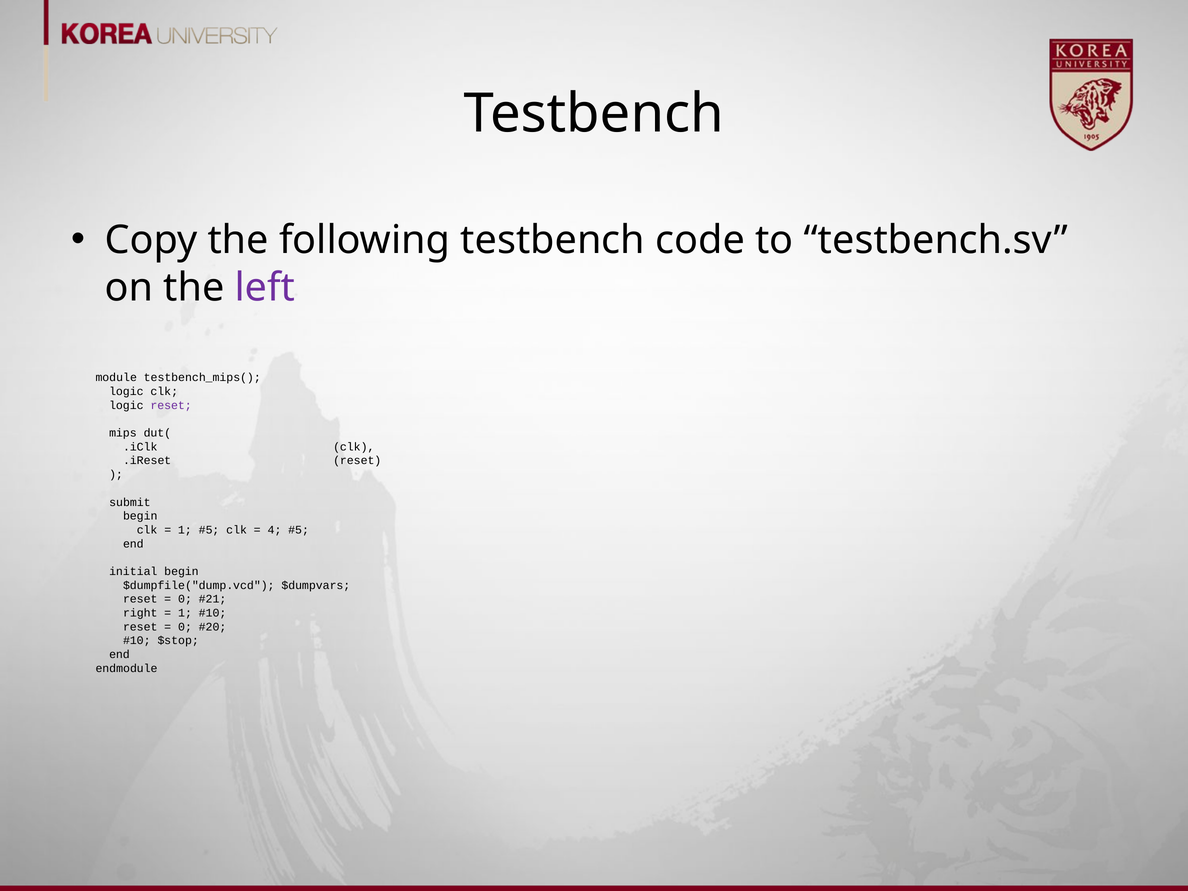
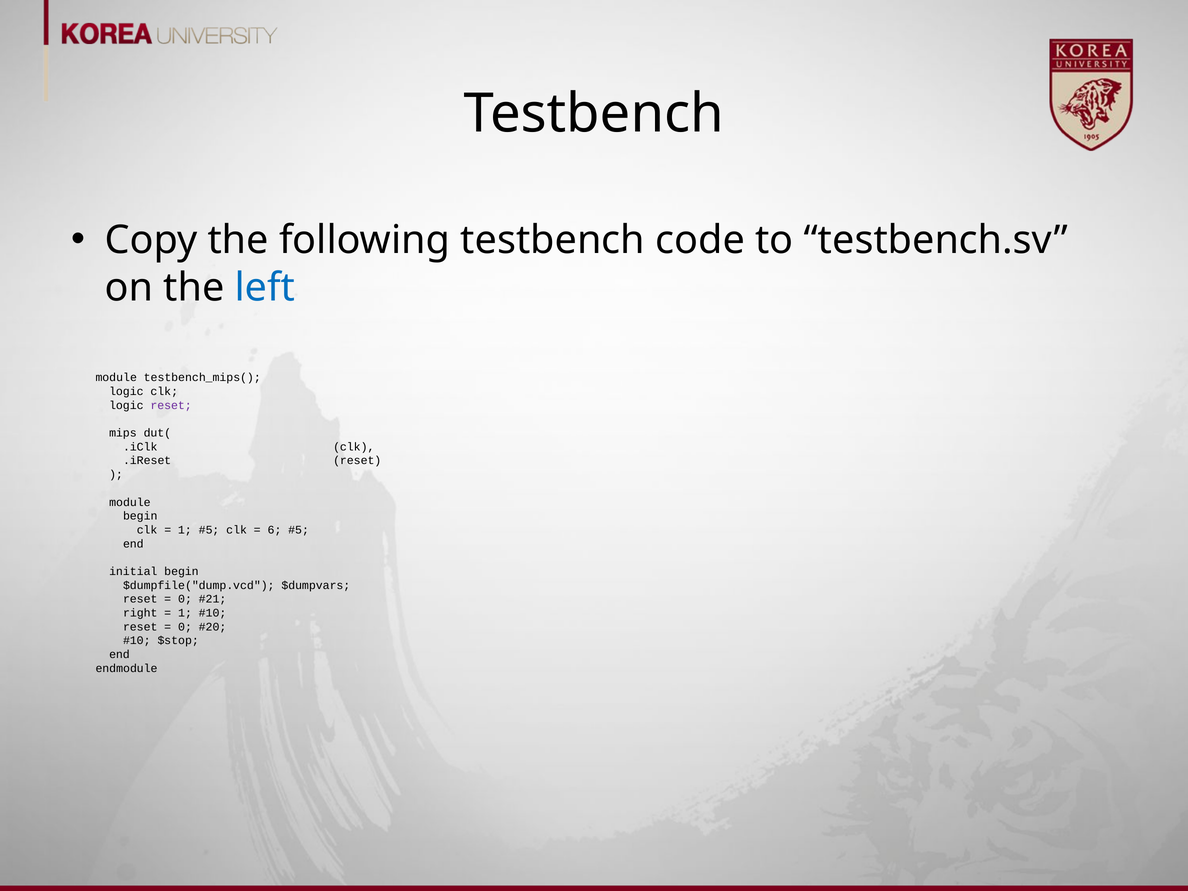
left colour: purple -> blue
submit at (130, 502): submit -> module
4: 4 -> 6
